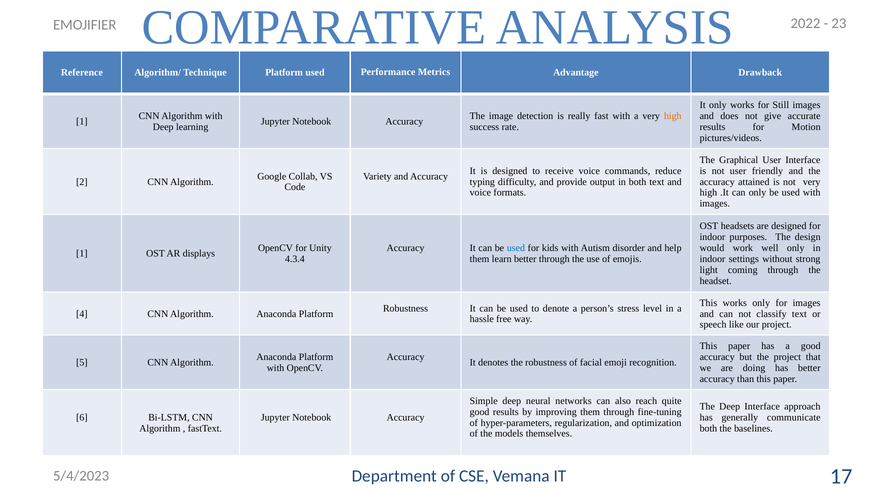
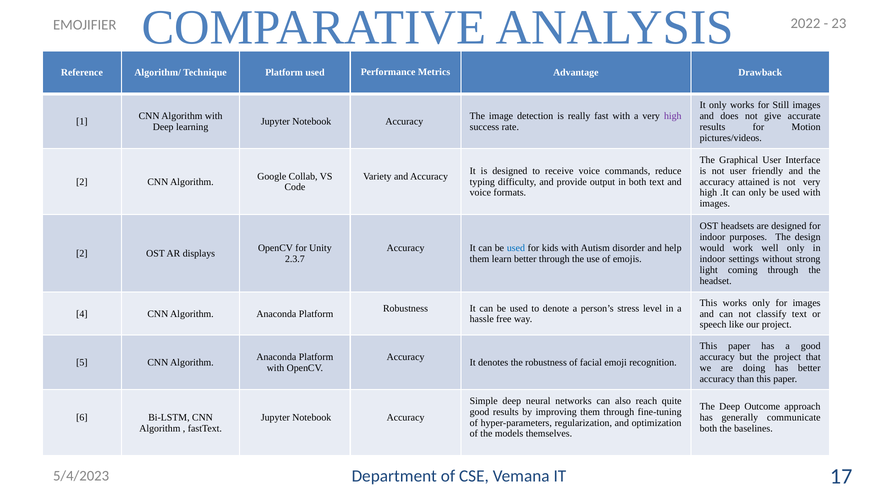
high at (673, 116) colour: orange -> purple
1 at (82, 253): 1 -> 2
4.3.4: 4.3.4 -> 2.3.7
Deep Interface: Interface -> Outcome
